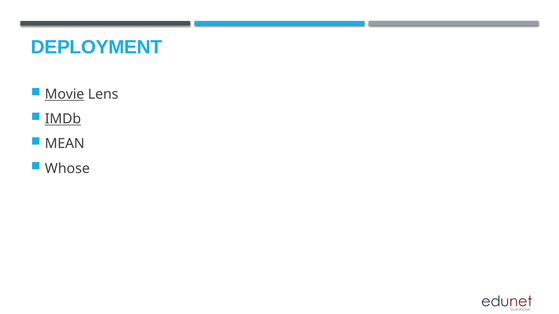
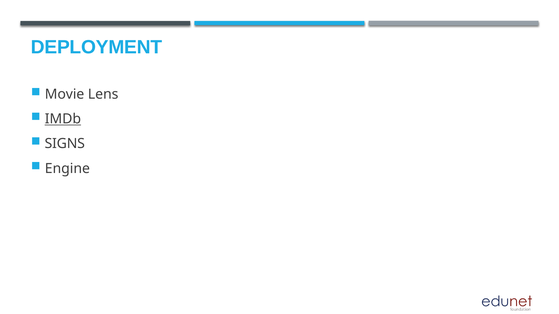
Movie underline: present -> none
MEAN: MEAN -> SIGNS
Whose: Whose -> Engine
